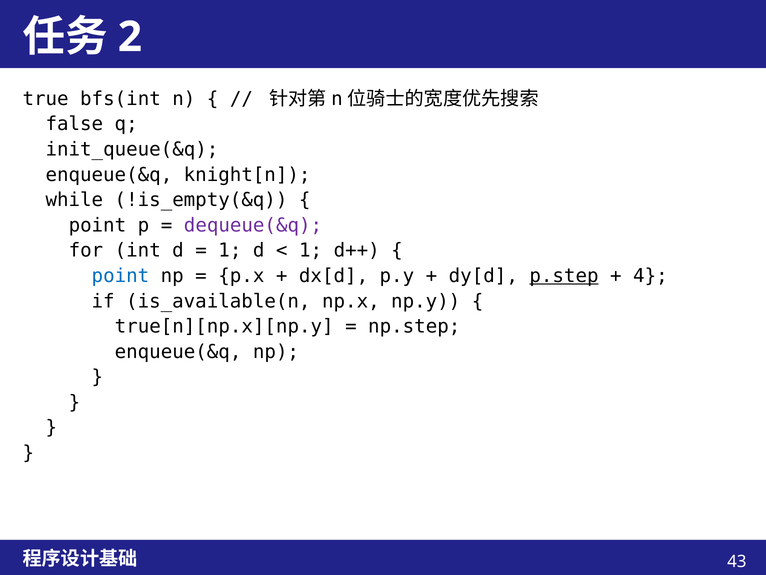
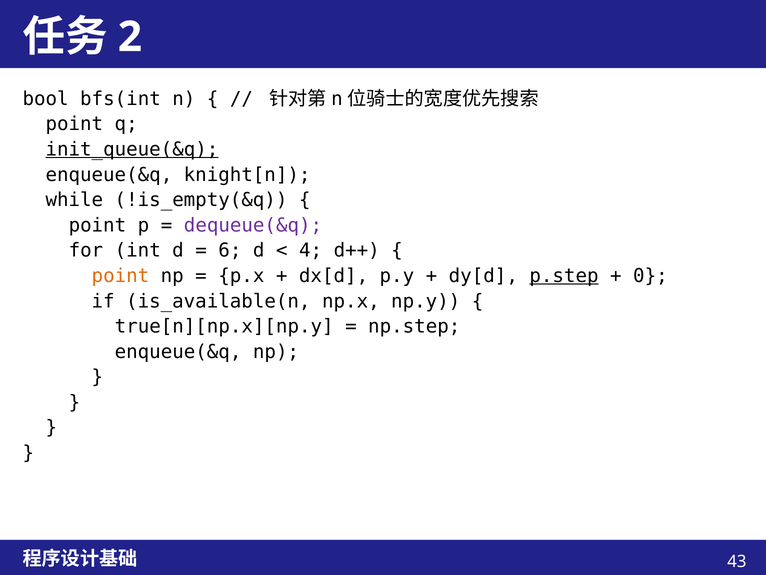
true: true -> bool
false at (74, 124): false -> point
init_queue(&q underline: none -> present
1 at (230, 250): 1 -> 6
1 at (311, 250): 1 -> 4
point at (120, 276) colour: blue -> orange
4: 4 -> 0
